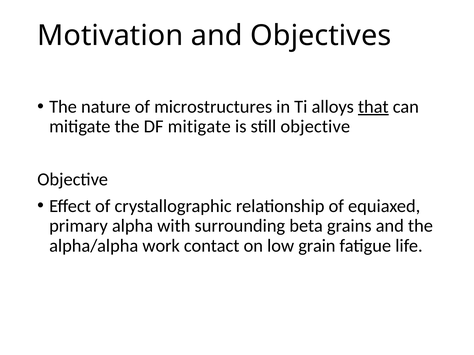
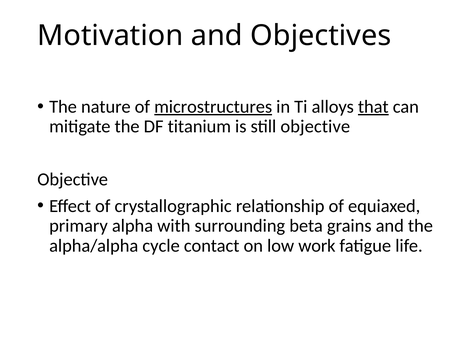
microstructures underline: none -> present
DF mitigate: mitigate -> titanium
work: work -> cycle
grain: grain -> work
